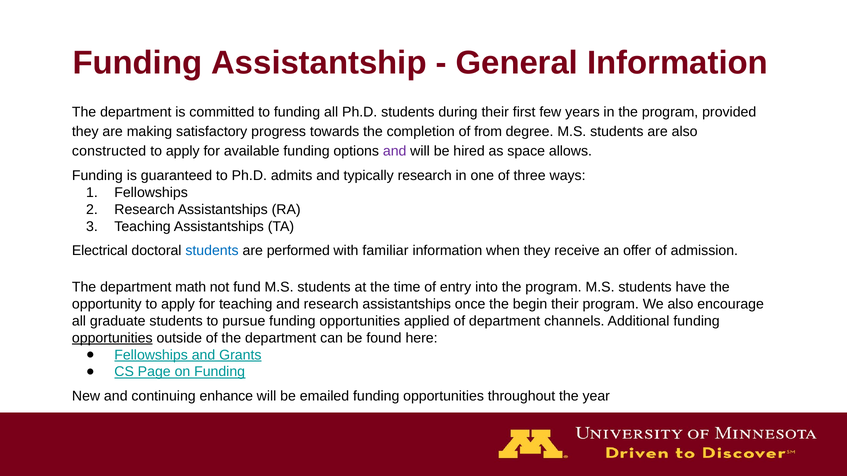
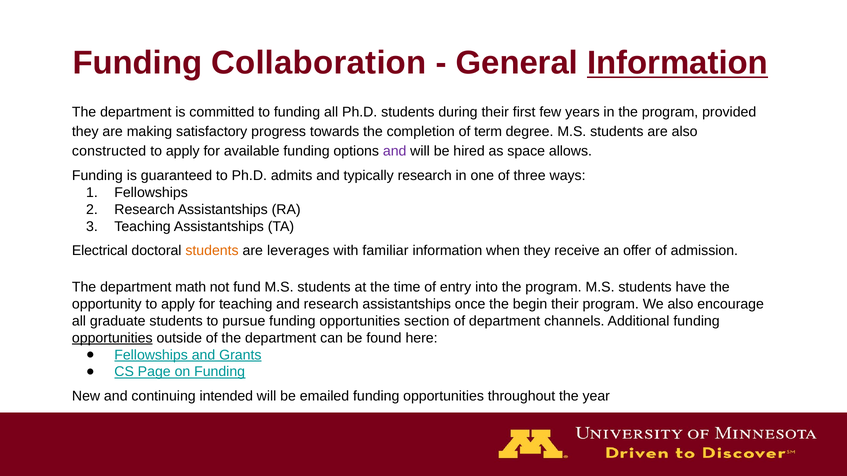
Assistantship: Assistantship -> Collaboration
Information at (678, 63) underline: none -> present
from: from -> term
students at (212, 251) colour: blue -> orange
performed: performed -> leverages
applied: applied -> section
enhance: enhance -> intended
